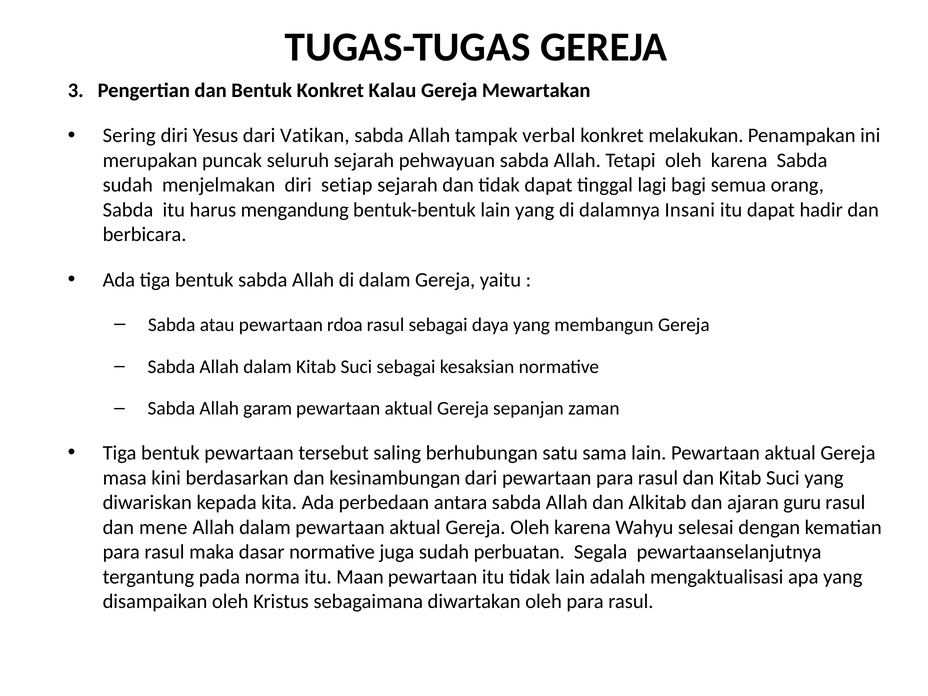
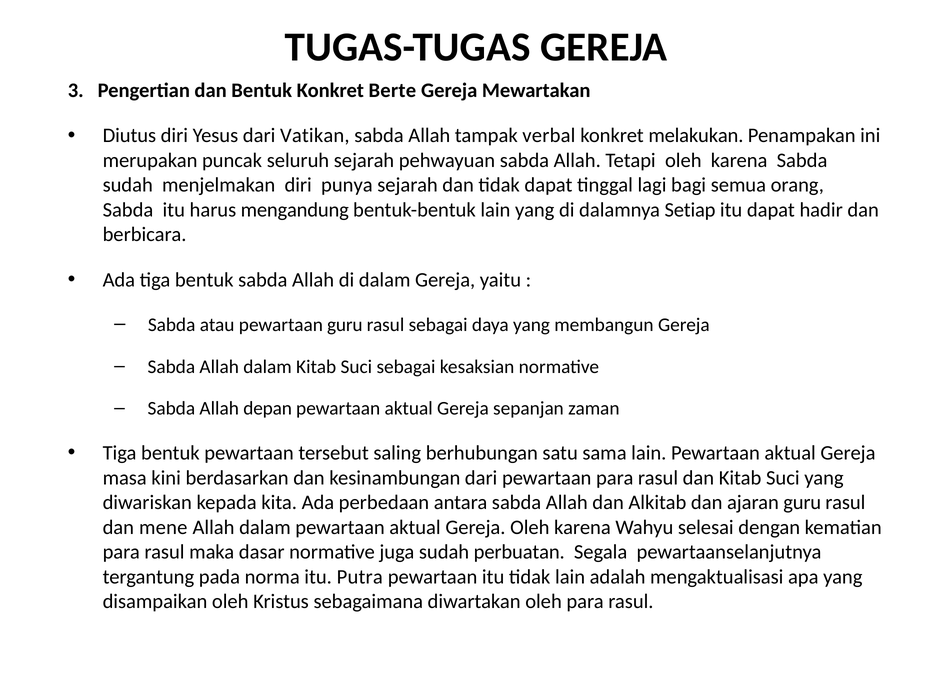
Kalau: Kalau -> Berte
Sering: Sering -> Diutus
setiap: setiap -> punya
Insani: Insani -> Setiap
pewartaan rdoa: rdoa -> guru
garam: garam -> depan
Maan: Maan -> Putra
